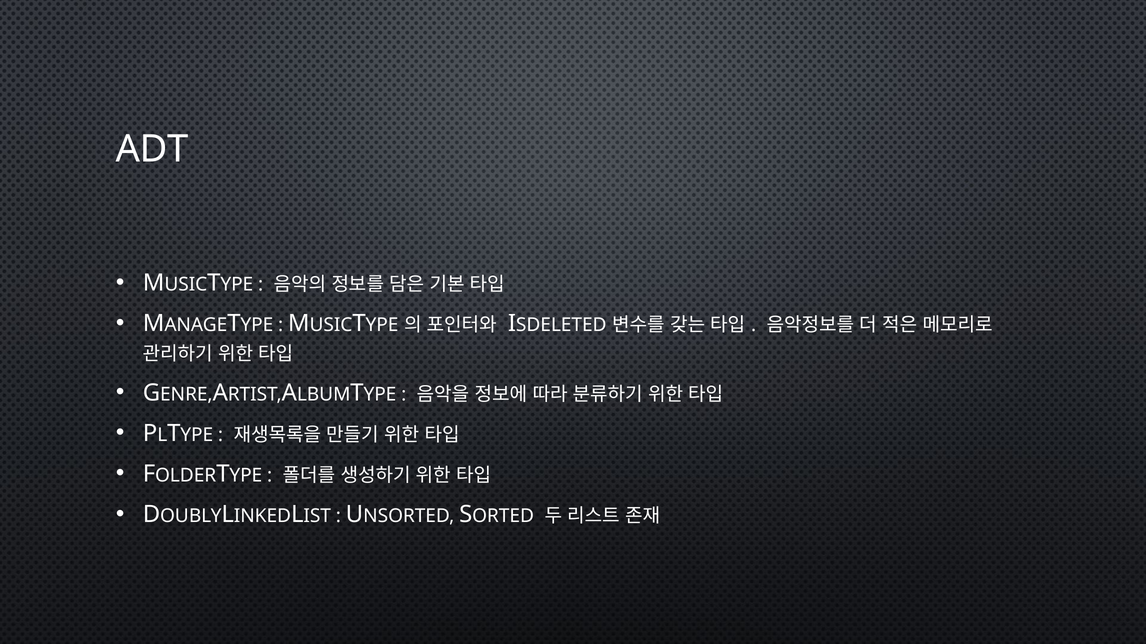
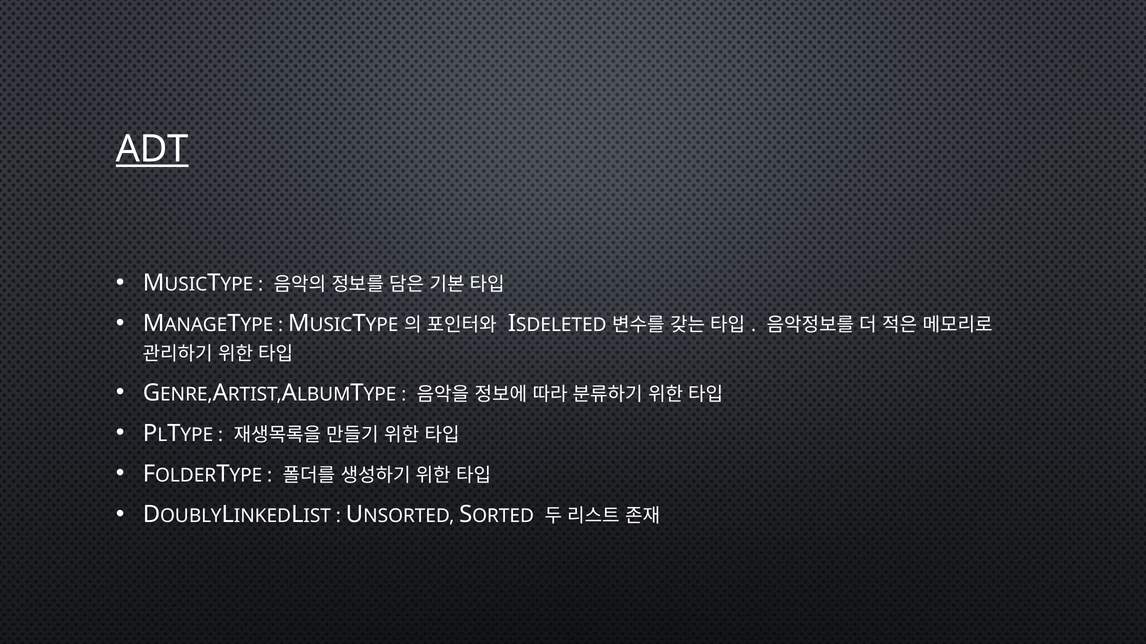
ADT underline: none -> present
